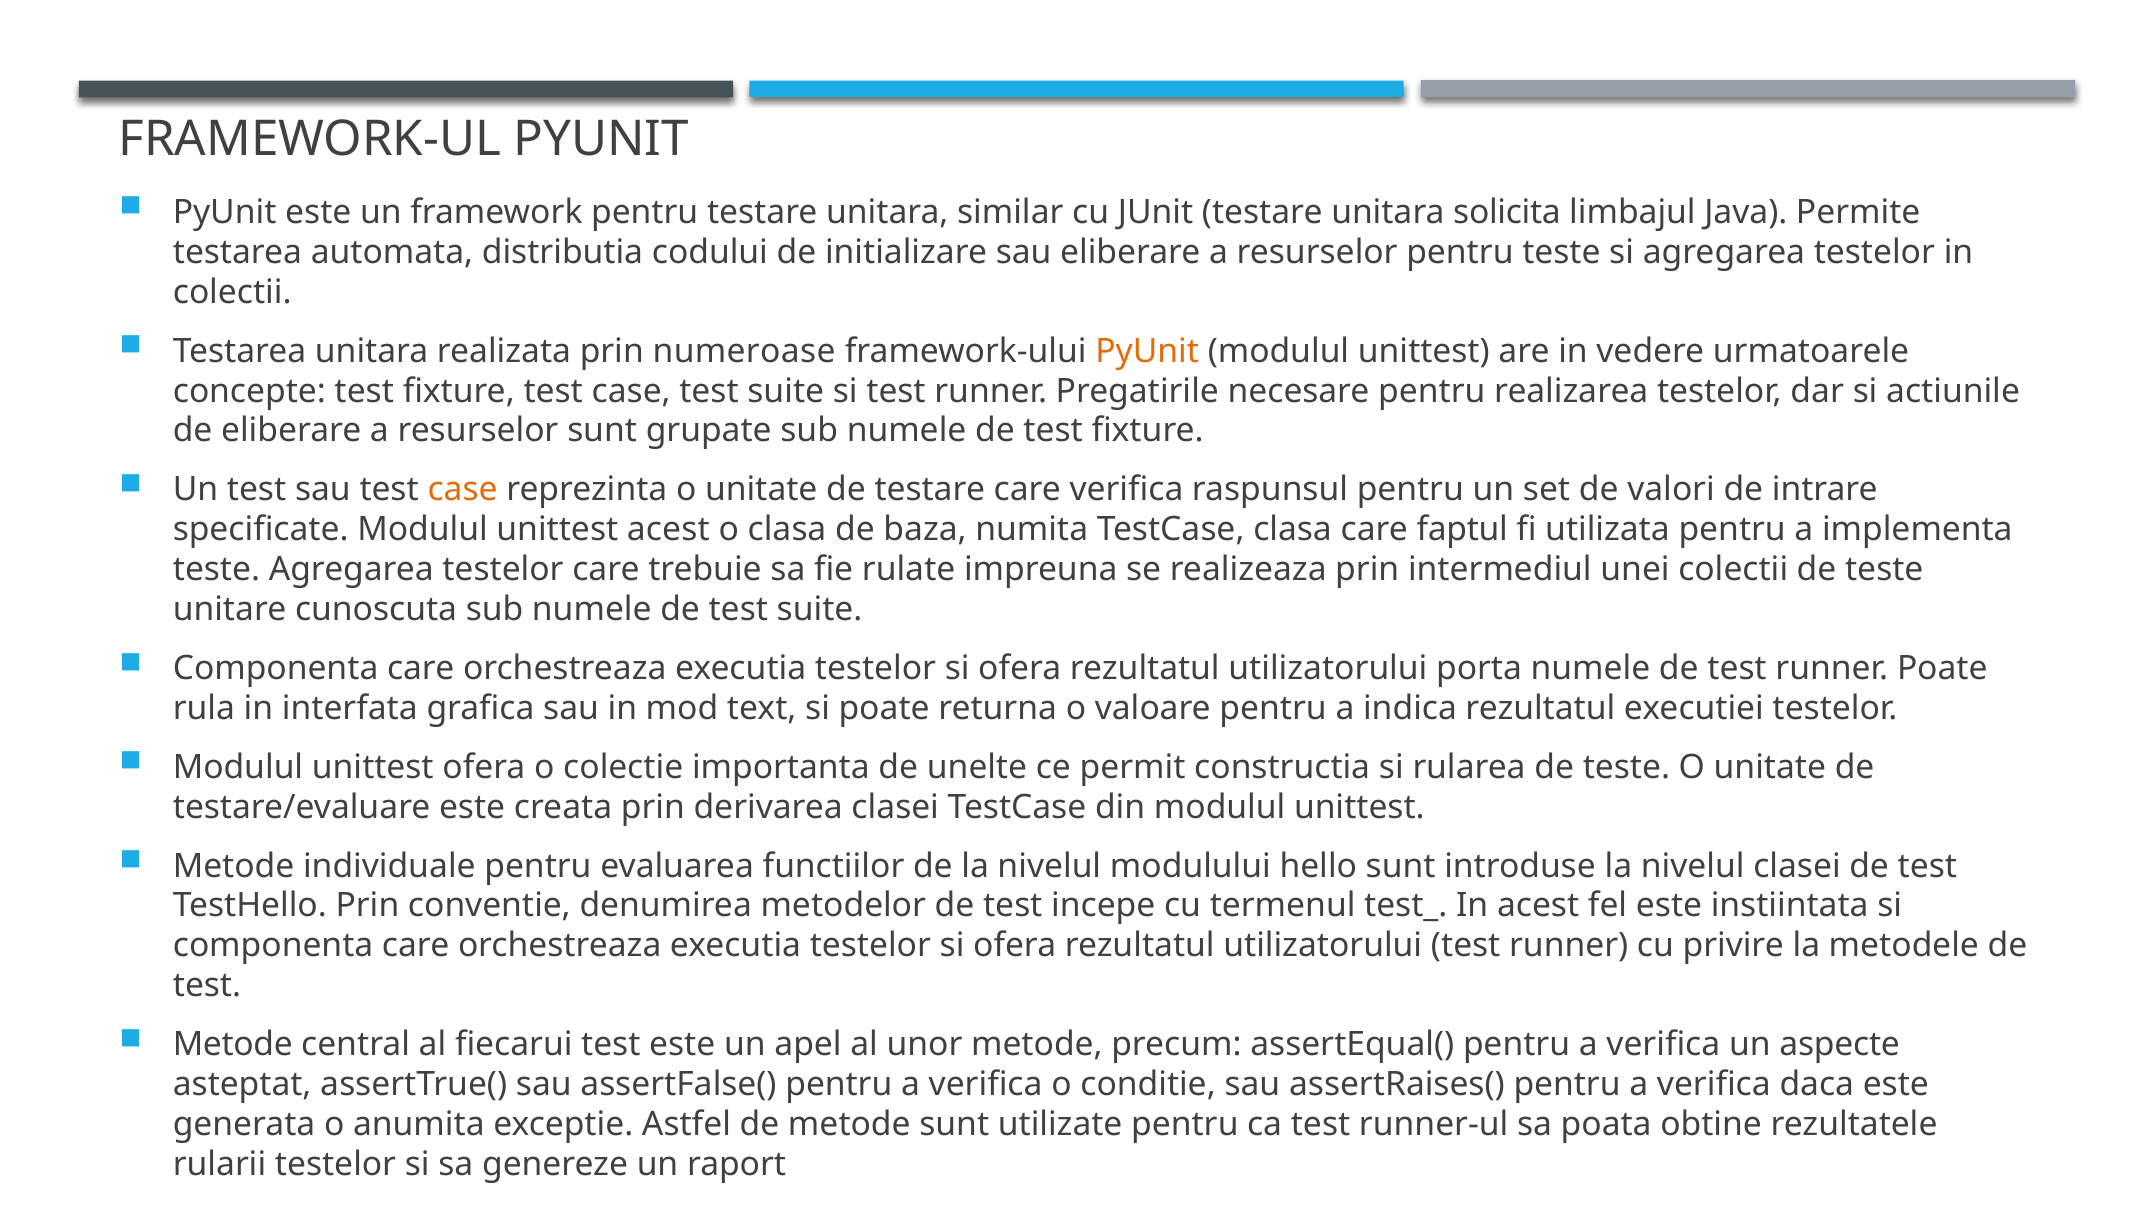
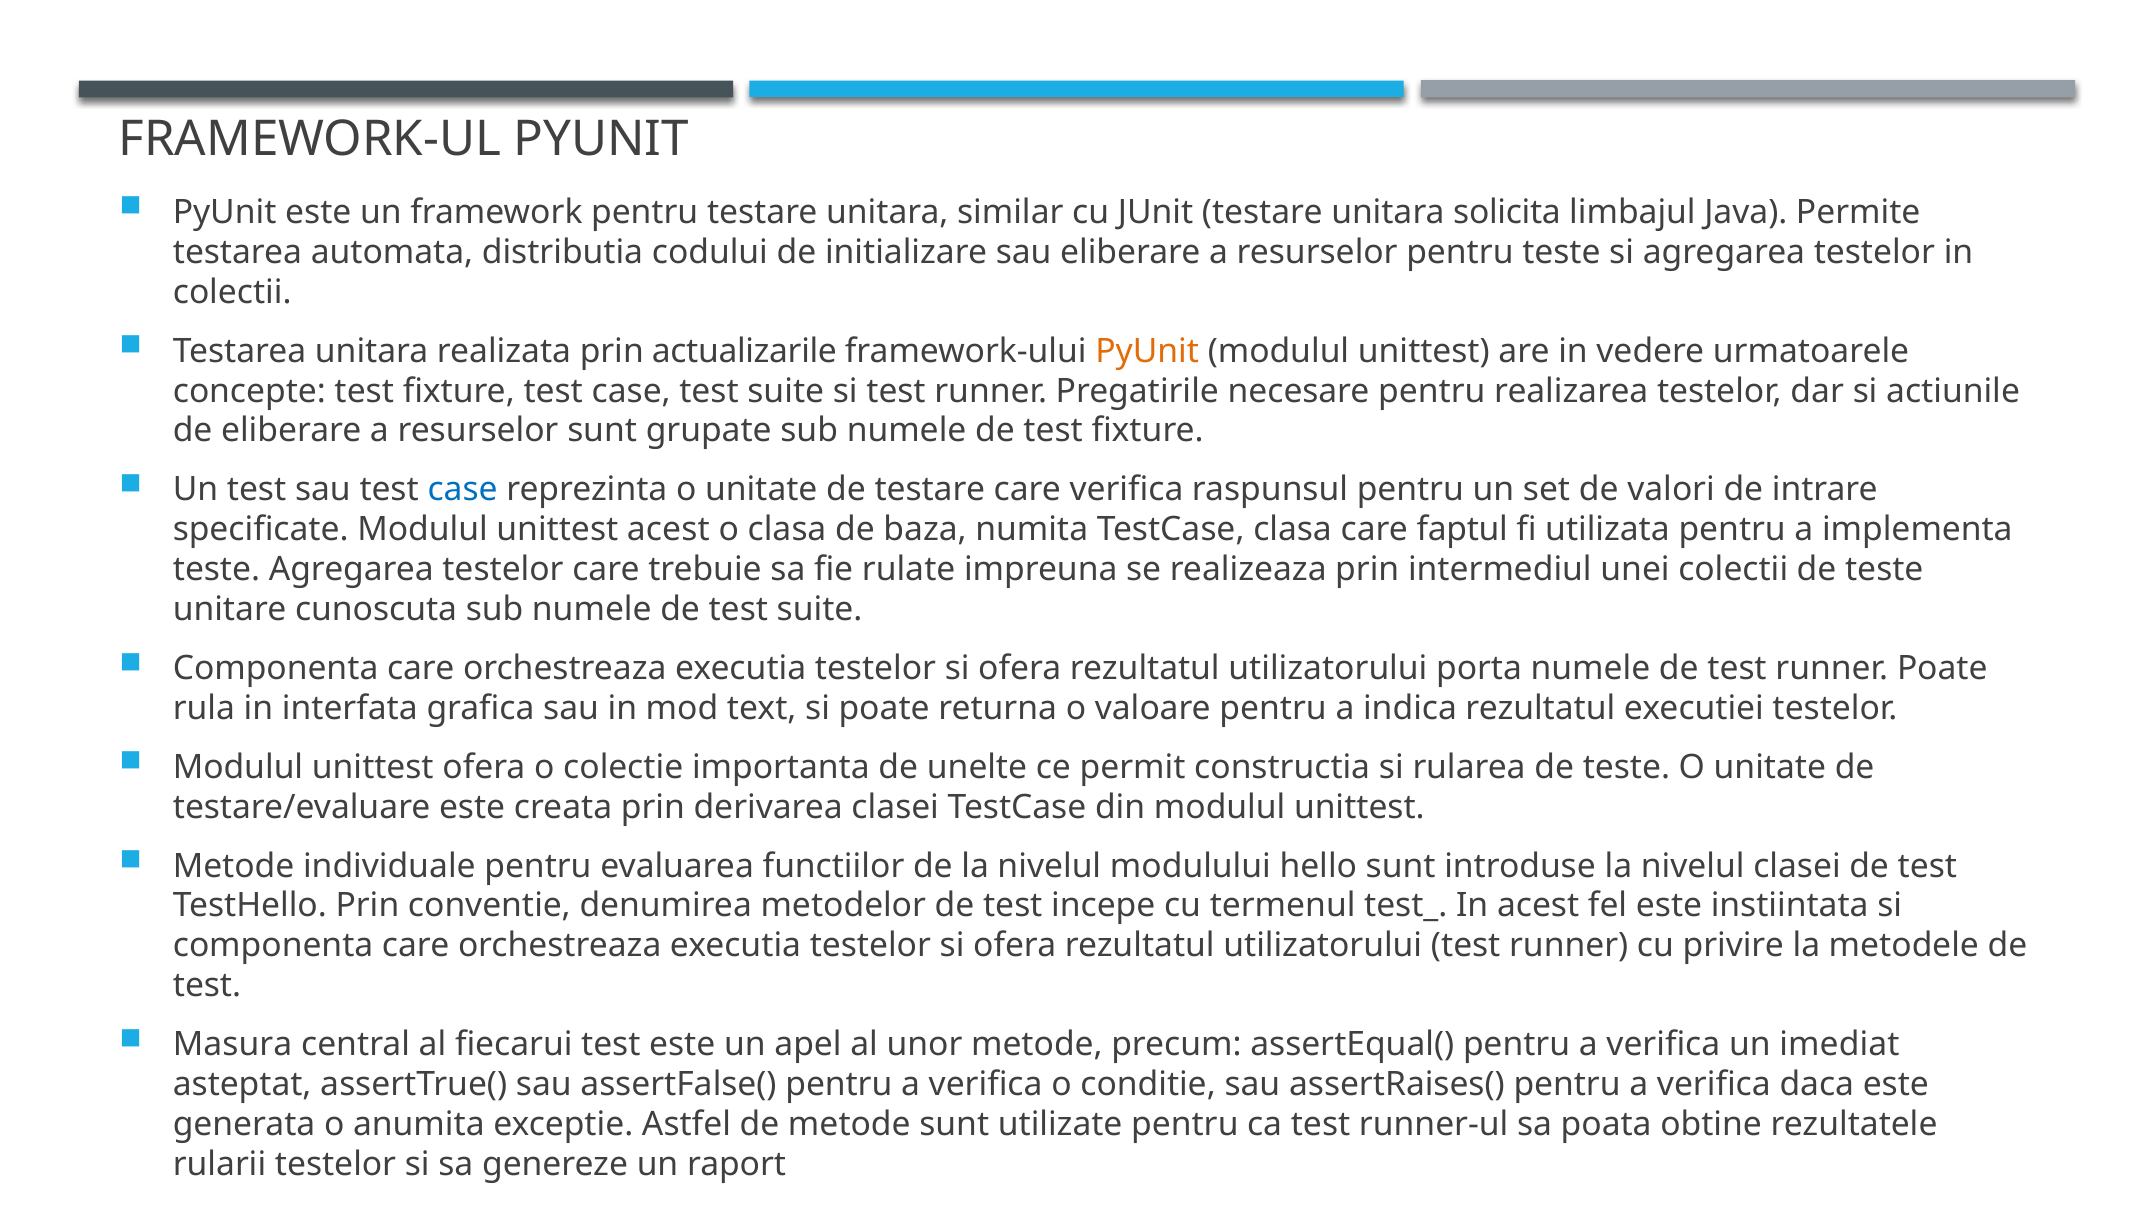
numeroase: numeroase -> actualizarile
case at (463, 490) colour: orange -> blue
Metode at (233, 1045): Metode -> Masura
aspecte: aspecte -> imediat
